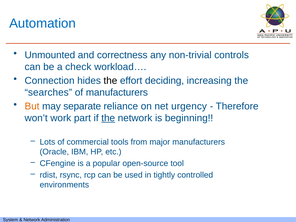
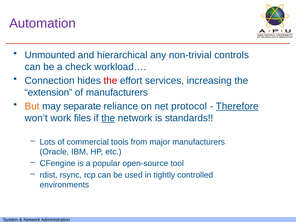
Automation colour: blue -> purple
correctness: correctness -> hierarchical
the at (110, 81) colour: black -> red
deciding: deciding -> services
searches: searches -> extension
urgency: urgency -> protocol
Therefore underline: none -> present
part: part -> files
beginning: beginning -> standards
